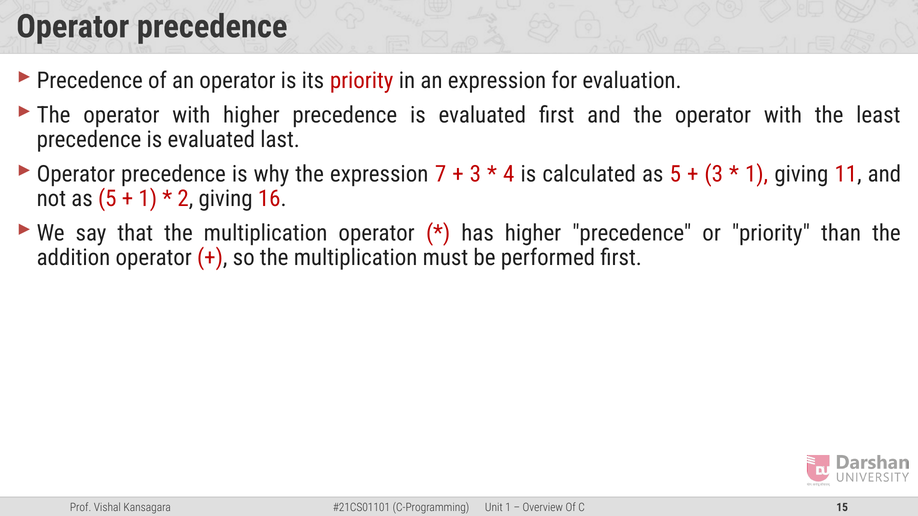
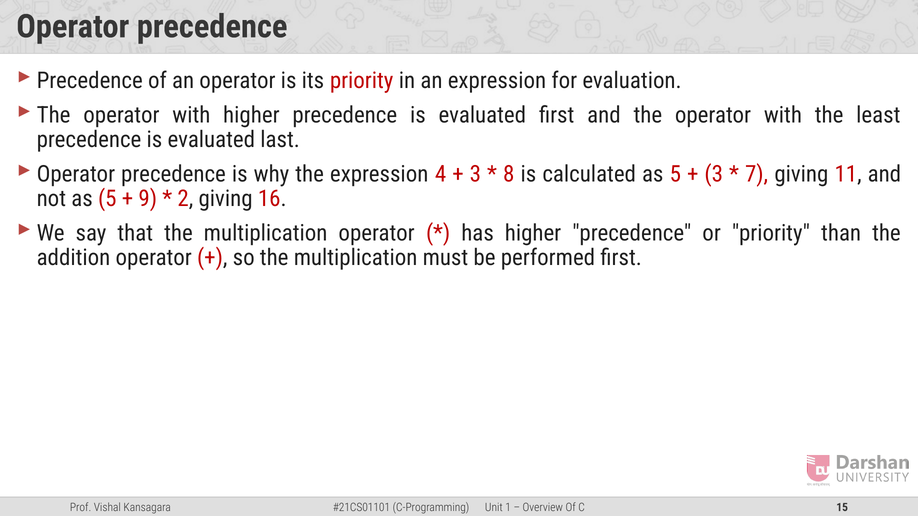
7: 7 -> 4
4: 4 -> 8
1 at (757, 174): 1 -> 7
1 at (148, 199): 1 -> 9
